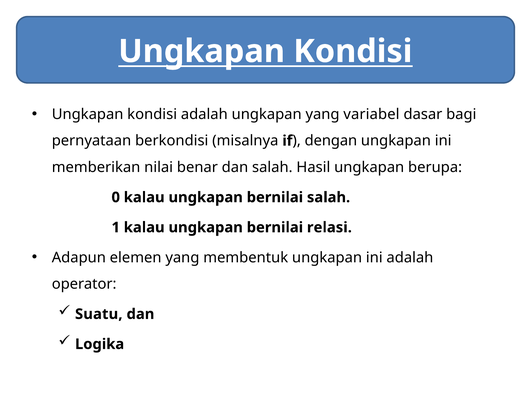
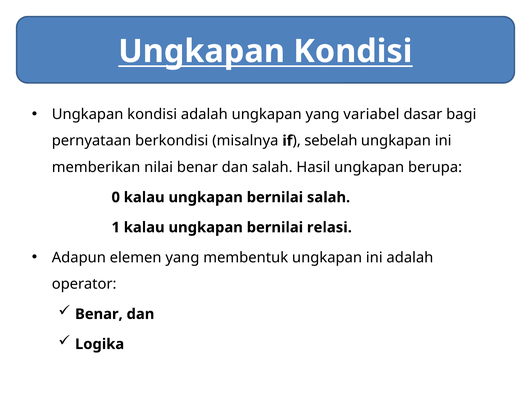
dengan: dengan -> sebelah
Suatu at (99, 314): Suatu -> Benar
